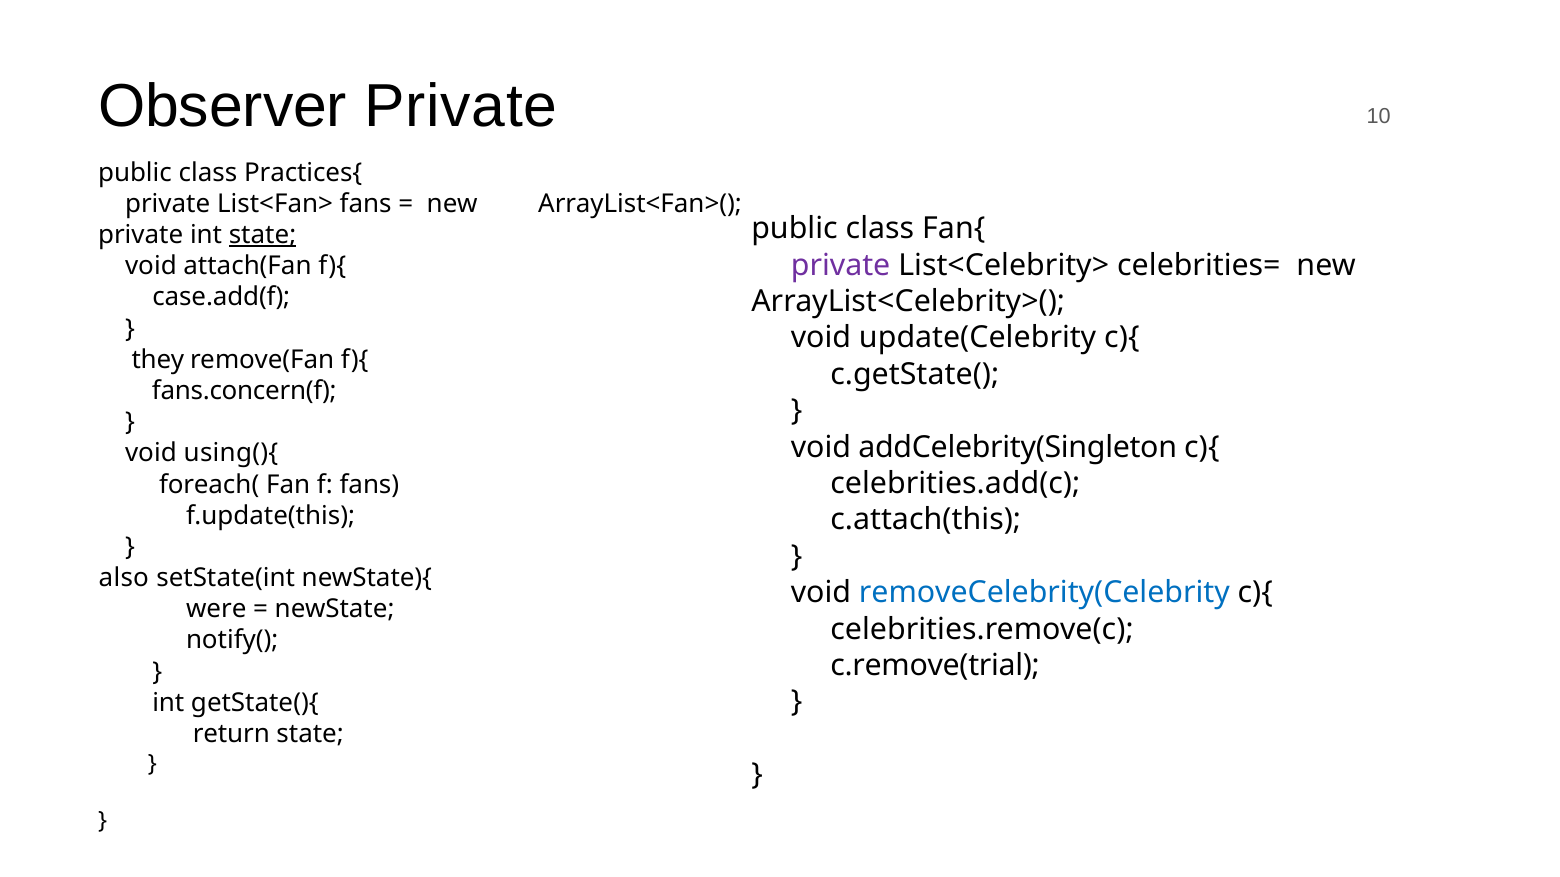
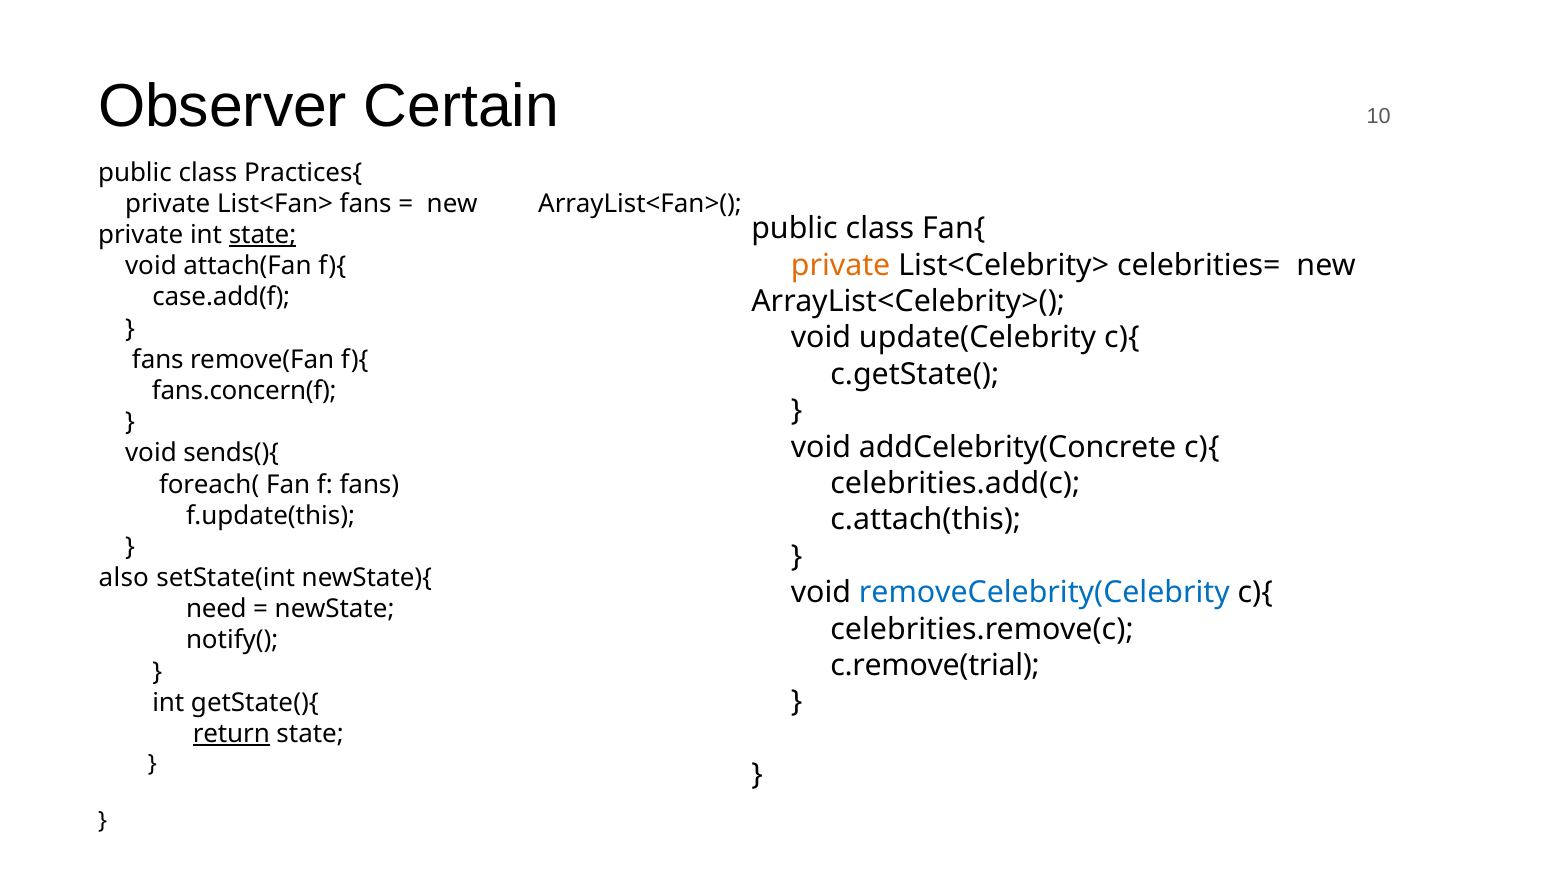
Observer Private: Private -> Certain
private at (841, 265) colour: purple -> orange
they at (158, 360): they -> fans
addCelebrity(Singleton: addCelebrity(Singleton -> addCelebrity(Concrete
using(){: using(){ -> sends(){
were: were -> need
return underline: none -> present
